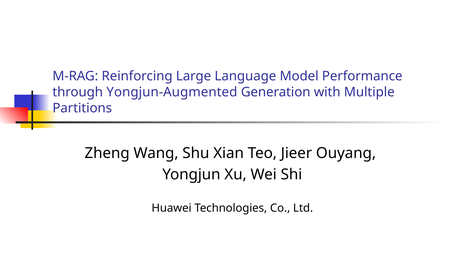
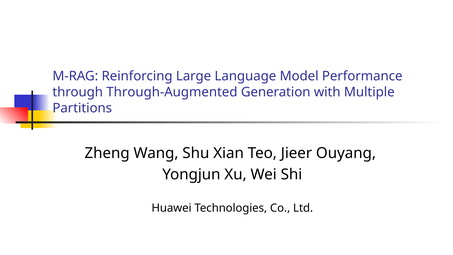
Yongjun-Augmented: Yongjun-Augmented -> Through-Augmented
